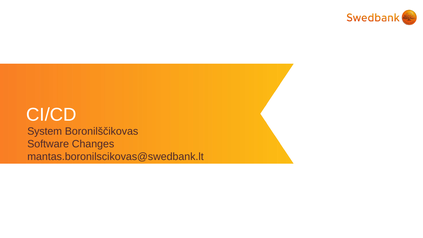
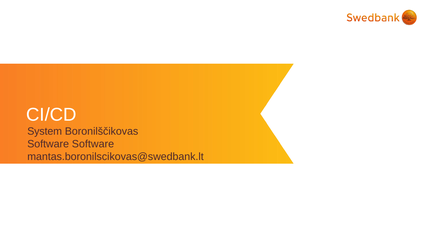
Software Changes: Changes -> Software
